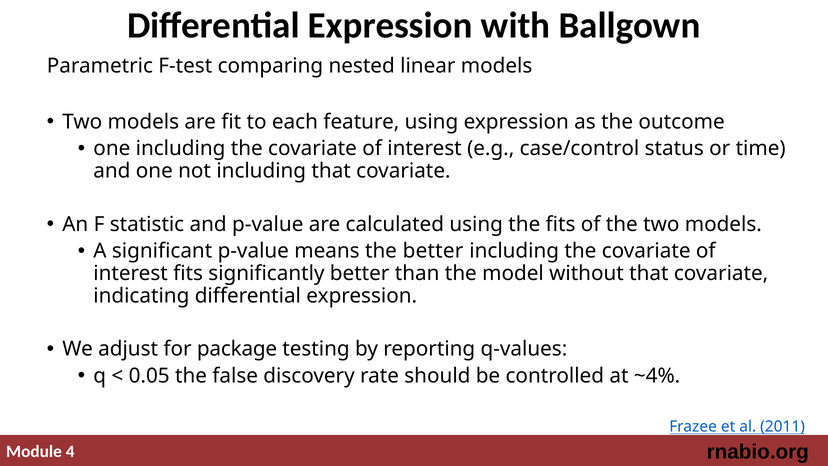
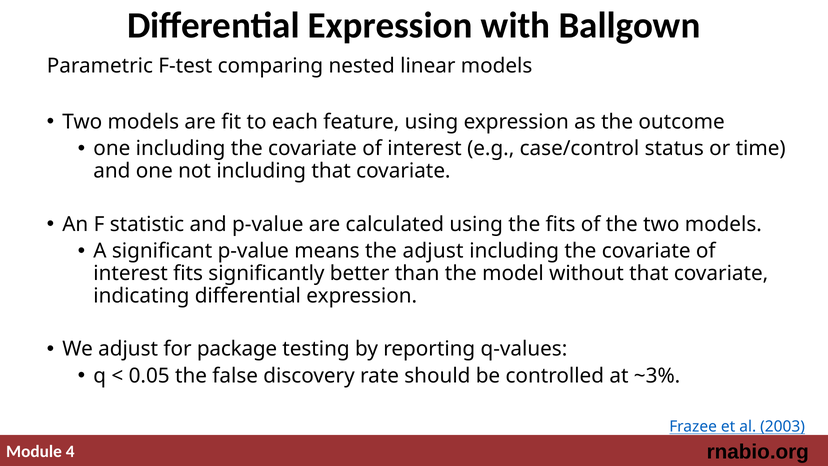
the better: better -> adjust
~4%: ~4% -> ~3%
2011: 2011 -> 2003
